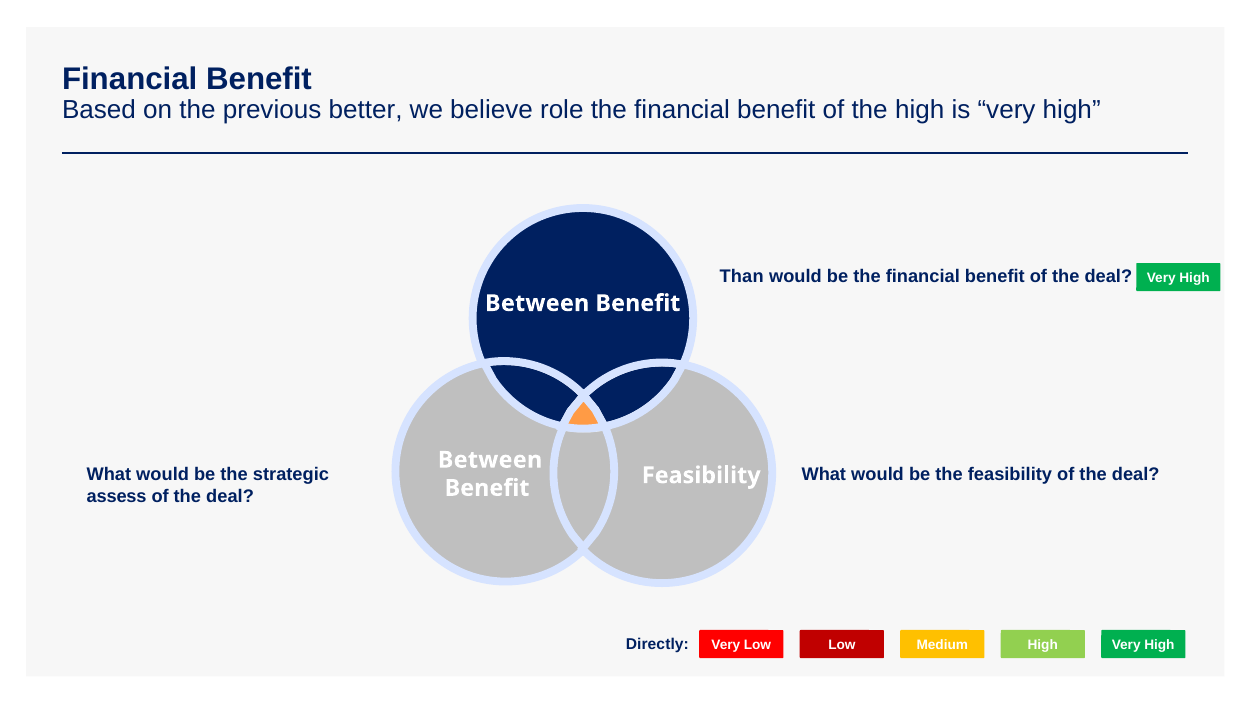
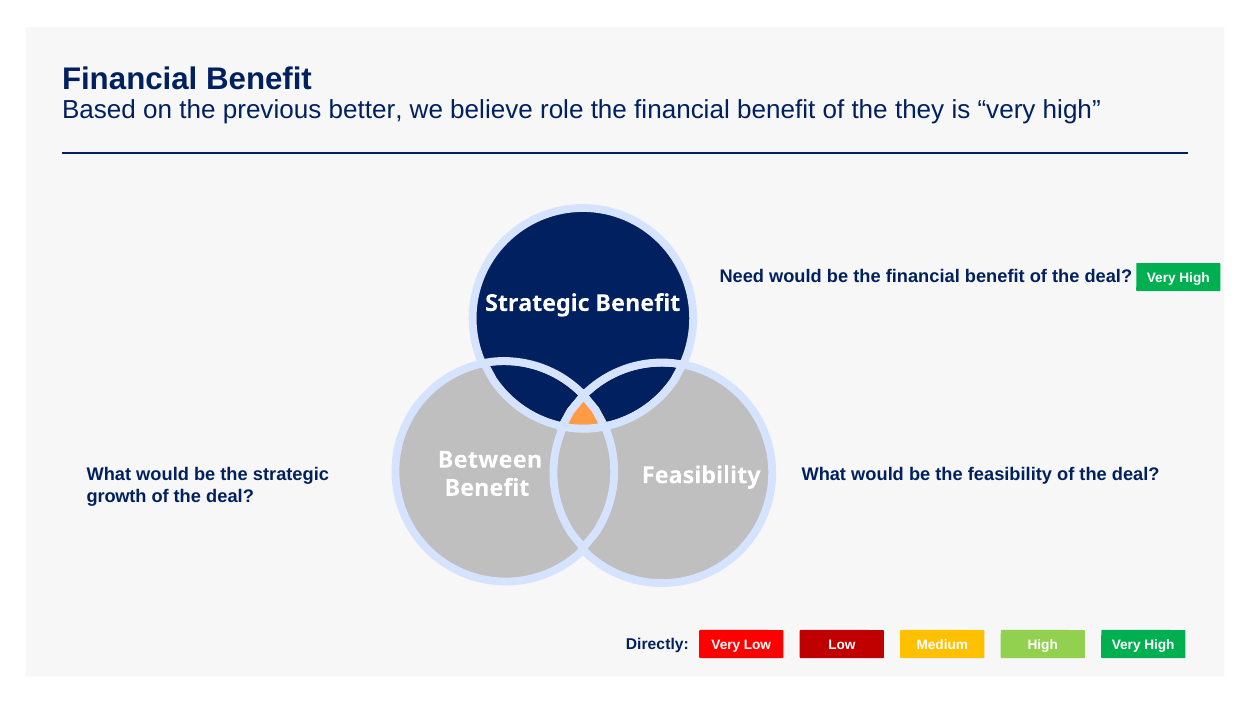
the high: high -> they
Than: Than -> Need
Between at (537, 303): Between -> Strategic
assess: assess -> growth
